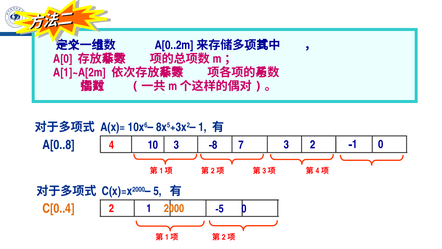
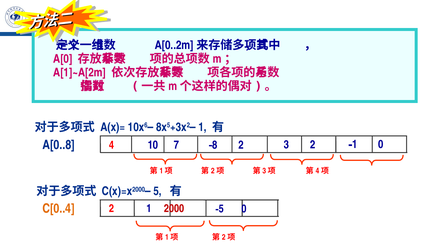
10 3: 3 -> 7
7 at (241, 145): 7 -> 2
2000 colour: orange -> red
